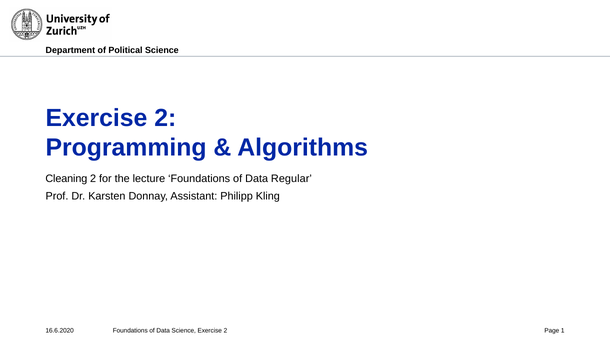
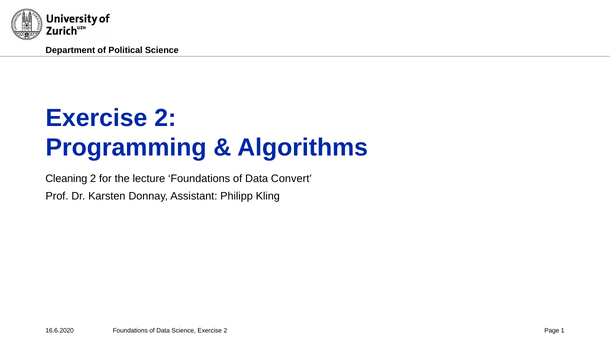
Regular: Regular -> Convert
